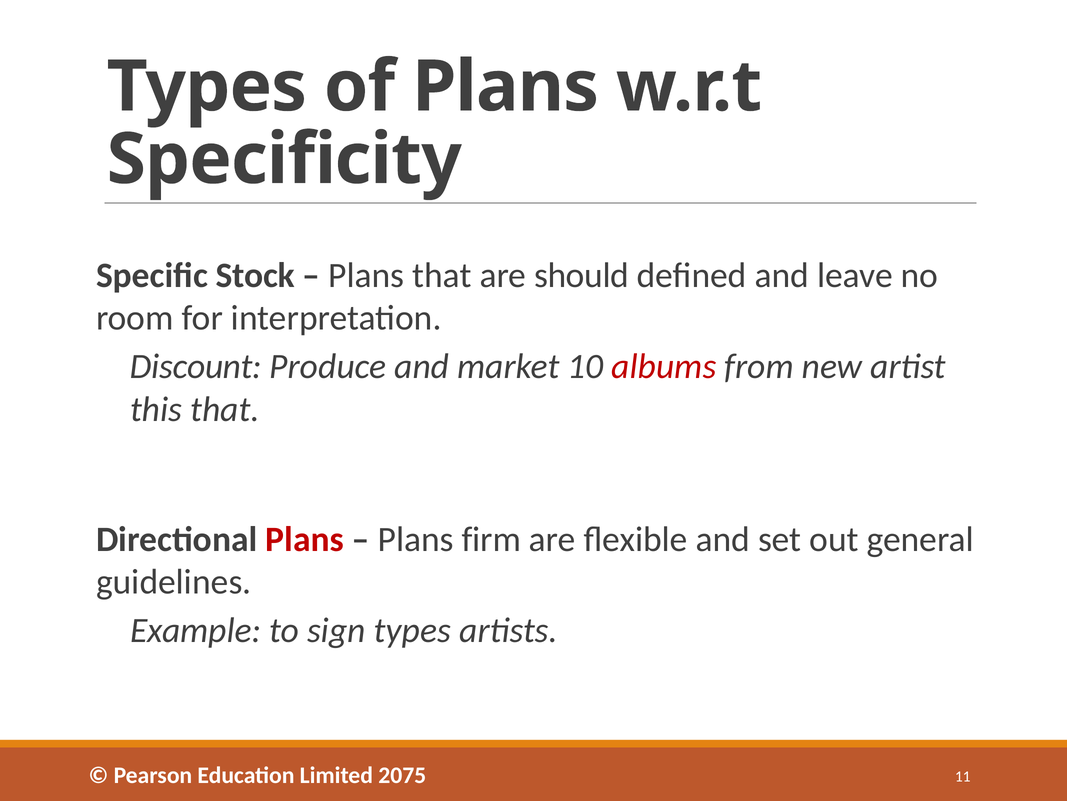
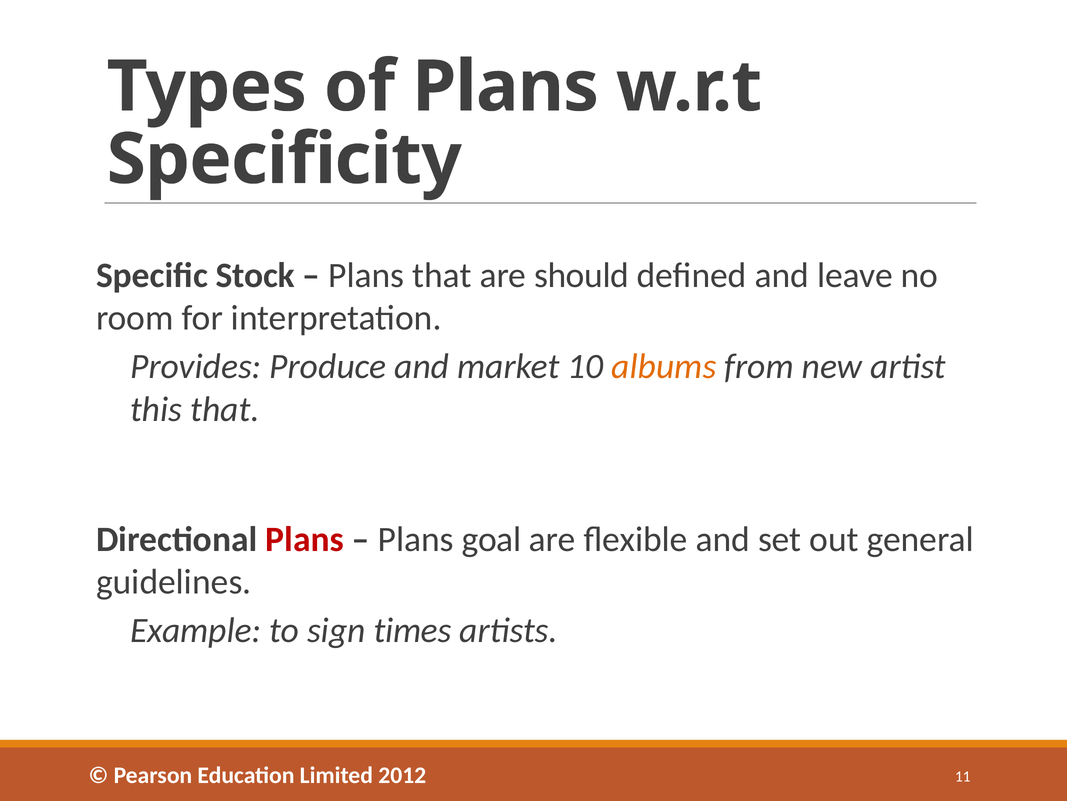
Discount: Discount -> Provides
albums colour: red -> orange
firm: firm -> goal
sign types: types -> times
2075: 2075 -> 2012
